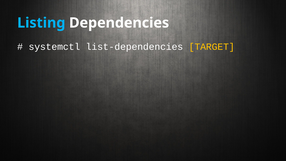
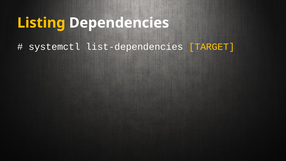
Listing colour: light blue -> yellow
